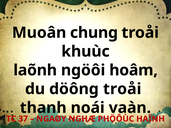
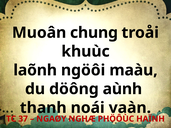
hoâm: hoâm -> maàu
döông troåi: troåi -> aùnh
